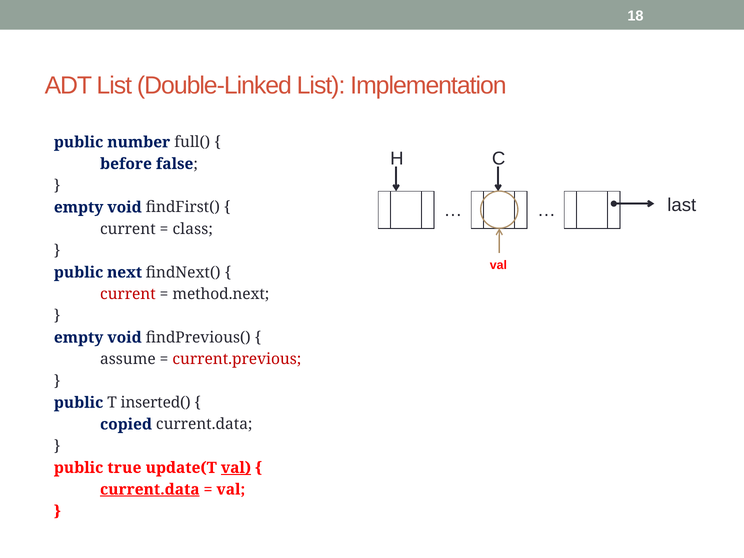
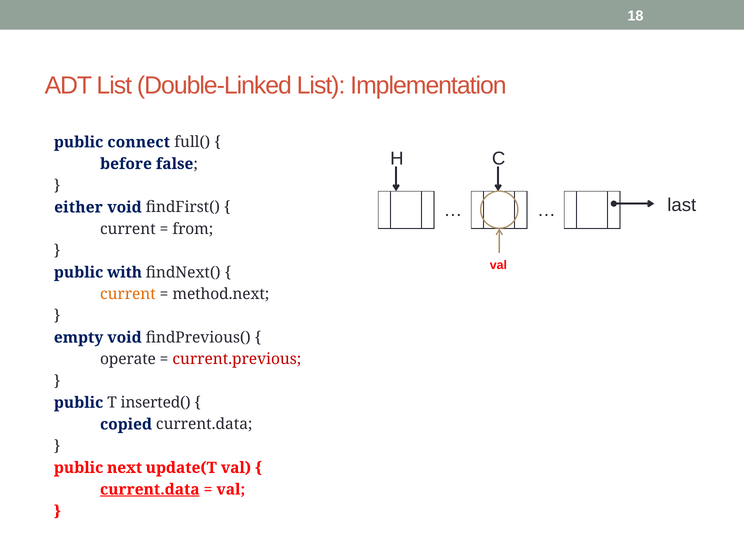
number: number -> connect
empty at (79, 207): empty -> either
class: class -> from
next: next -> with
current at (128, 294) colour: red -> orange
assume: assume -> operate
true: true -> next
val at (236, 468) underline: present -> none
